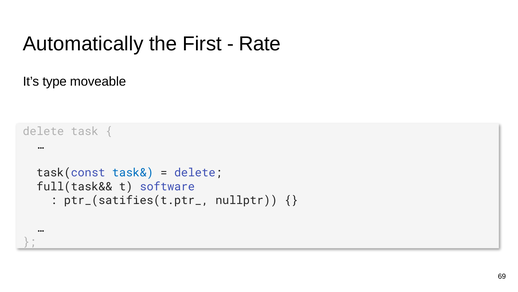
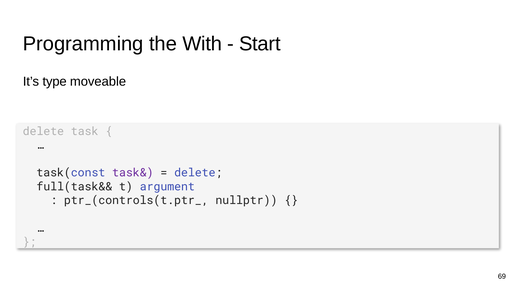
Automatically: Automatically -> Programming
First: First -> With
Rate: Rate -> Start
task& colour: blue -> purple
software: software -> argument
ptr_(satifies(t.ptr_: ptr_(satifies(t.ptr_ -> ptr_(controls(t.ptr_
